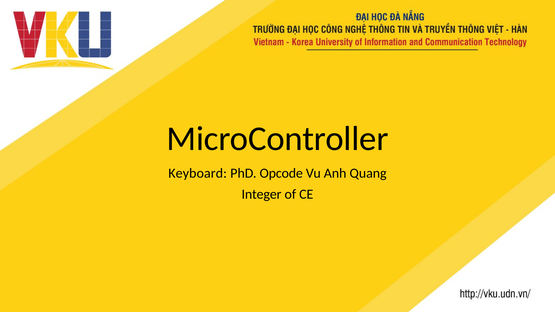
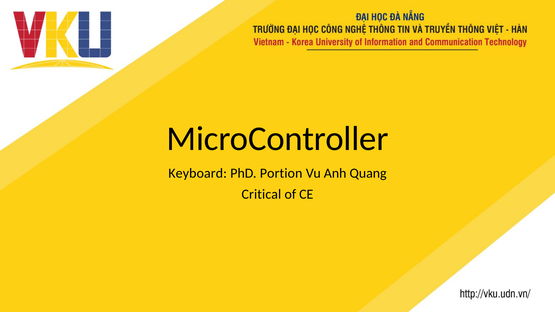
Opcode: Opcode -> Portion
Integer: Integer -> Critical
